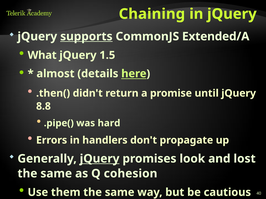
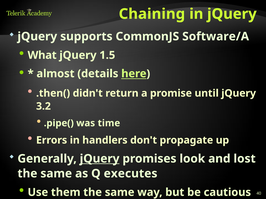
supports underline: present -> none
Extended/A: Extended/A -> Software/A
8.8: 8.8 -> 3.2
hard: hard -> time
cohesion: cohesion -> executes
